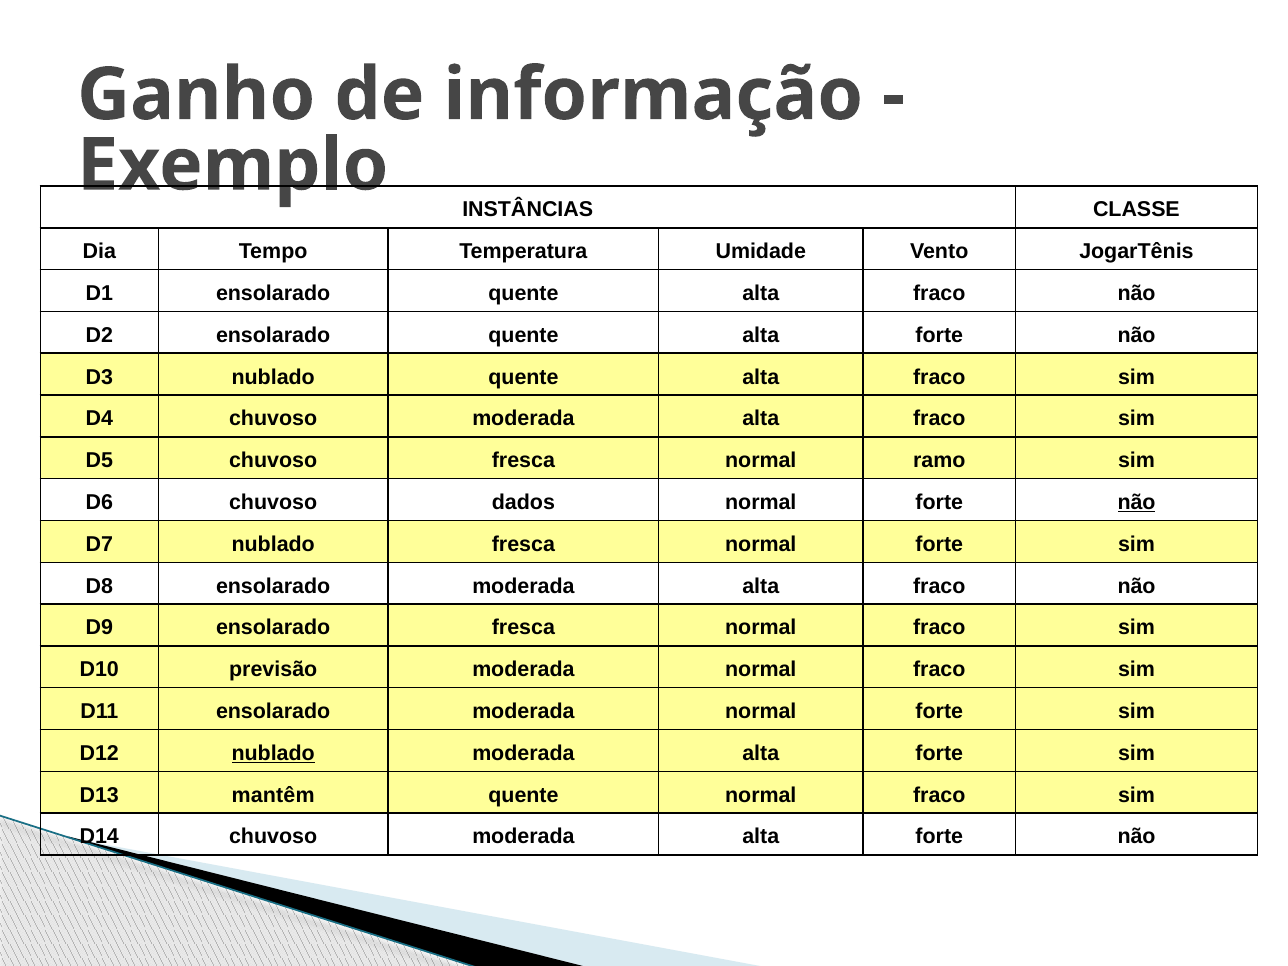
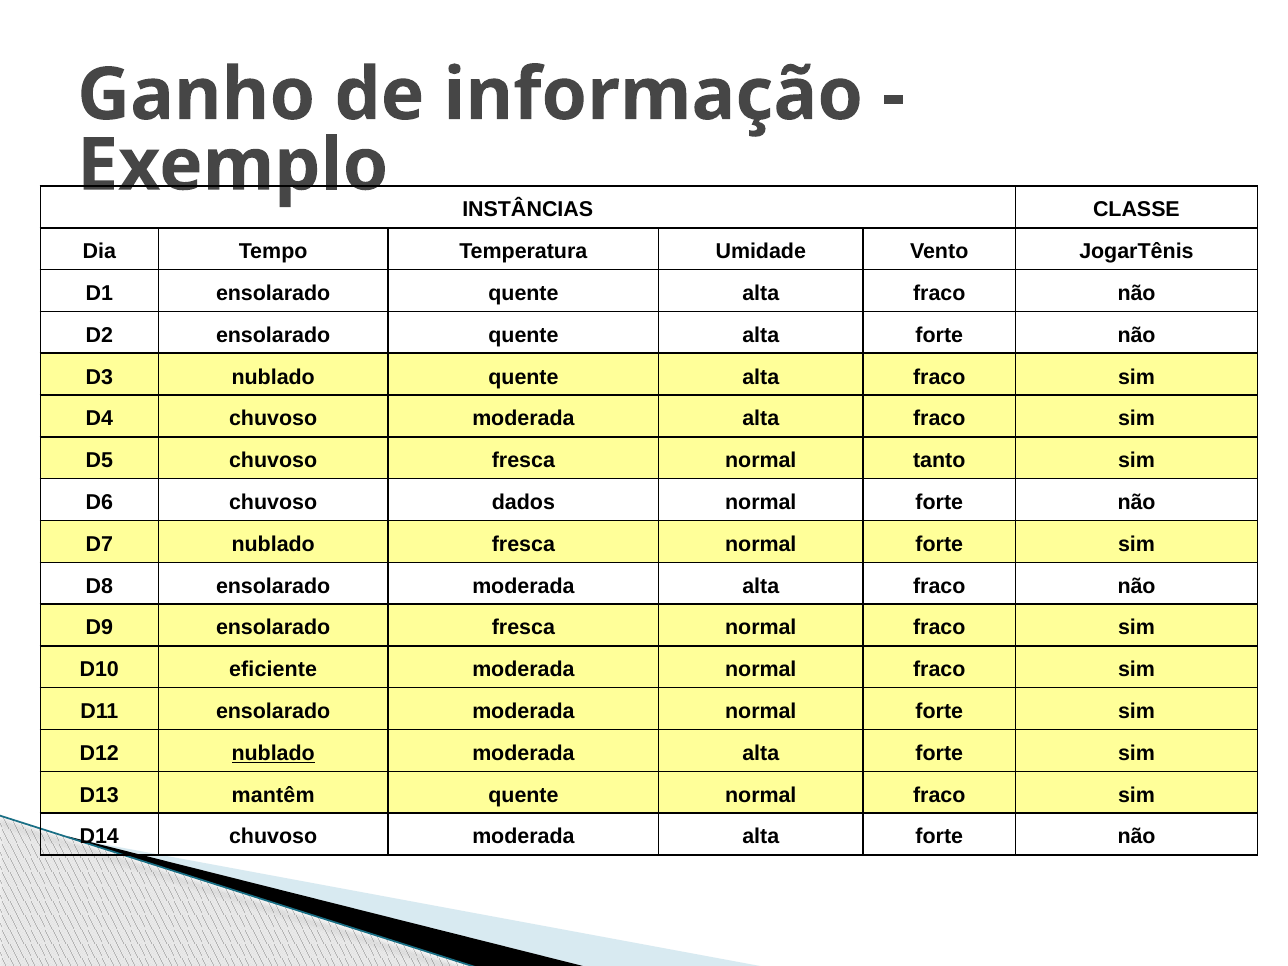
ramo: ramo -> tanto
não at (1137, 503) underline: present -> none
previsão: previsão -> eficiente
